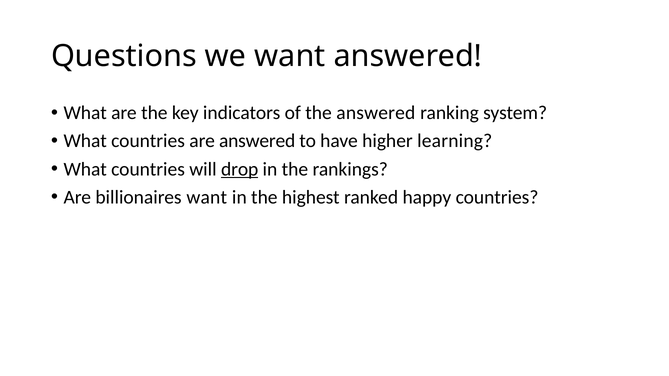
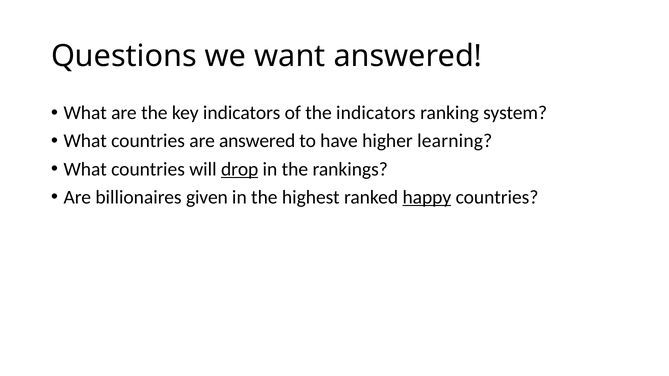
the answered: answered -> indicators
billionaires want: want -> given
happy underline: none -> present
